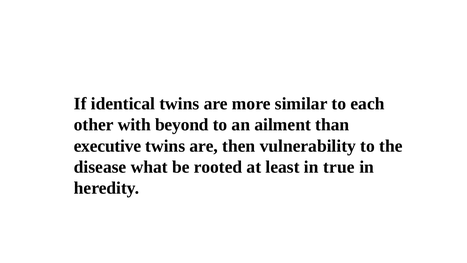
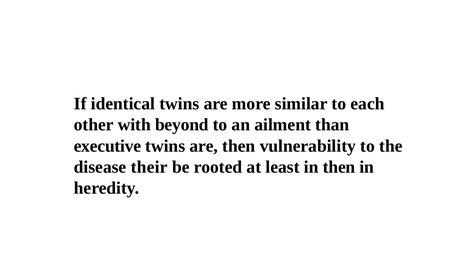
what: what -> their
in true: true -> then
